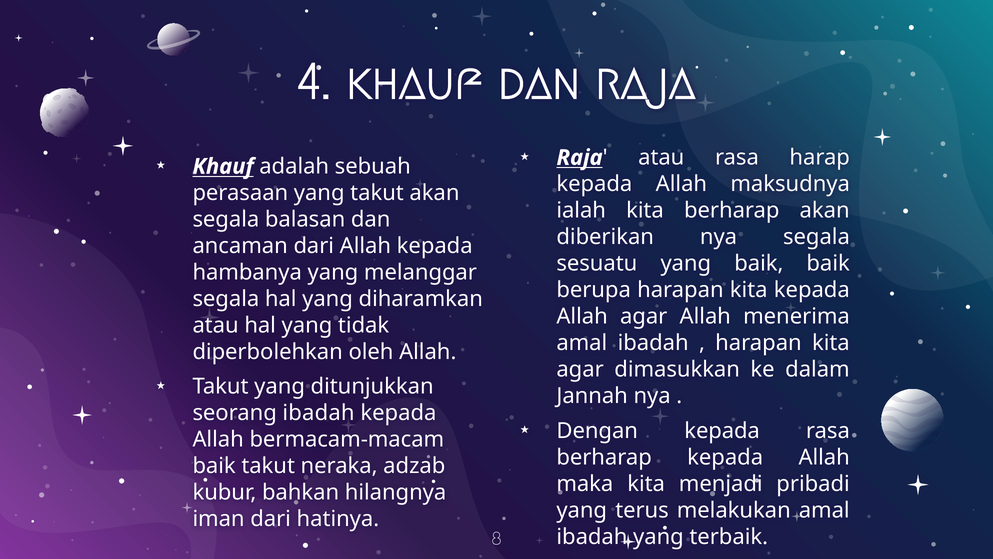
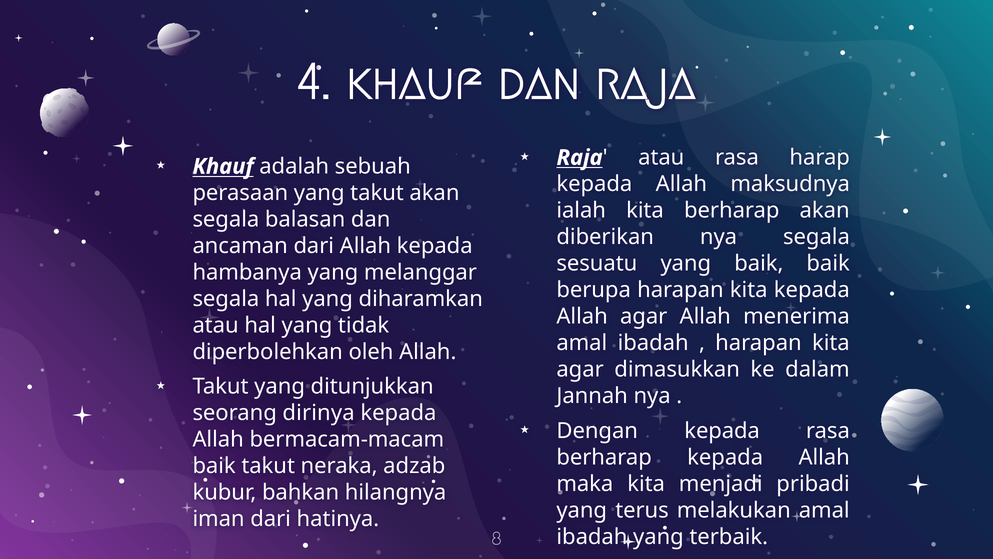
seorang ibadah: ibadah -> dirinya
